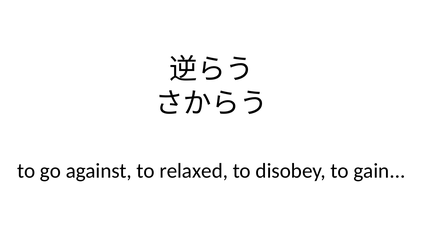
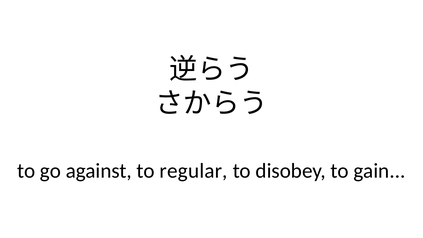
relaxed: relaxed -> regular
